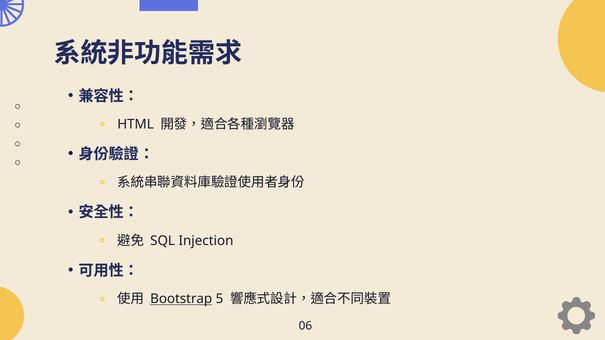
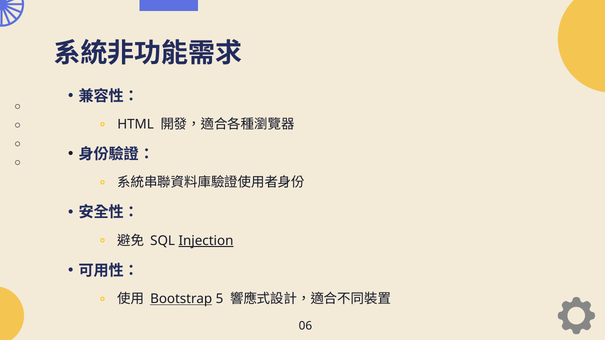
Injection underline: none -> present
